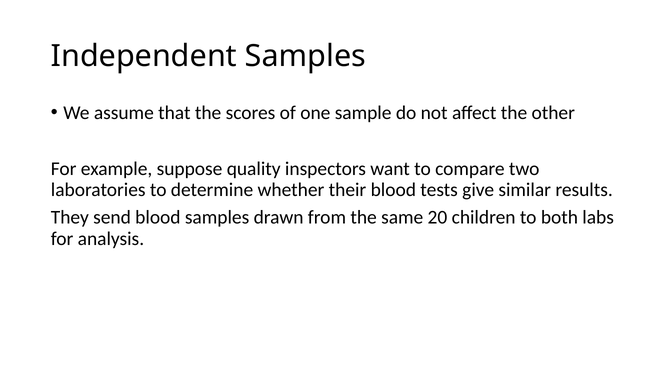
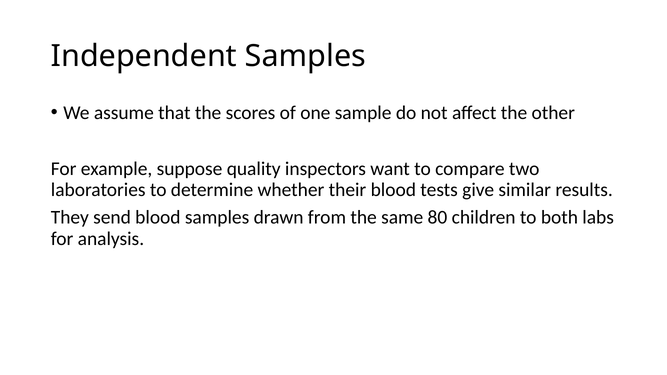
20: 20 -> 80
